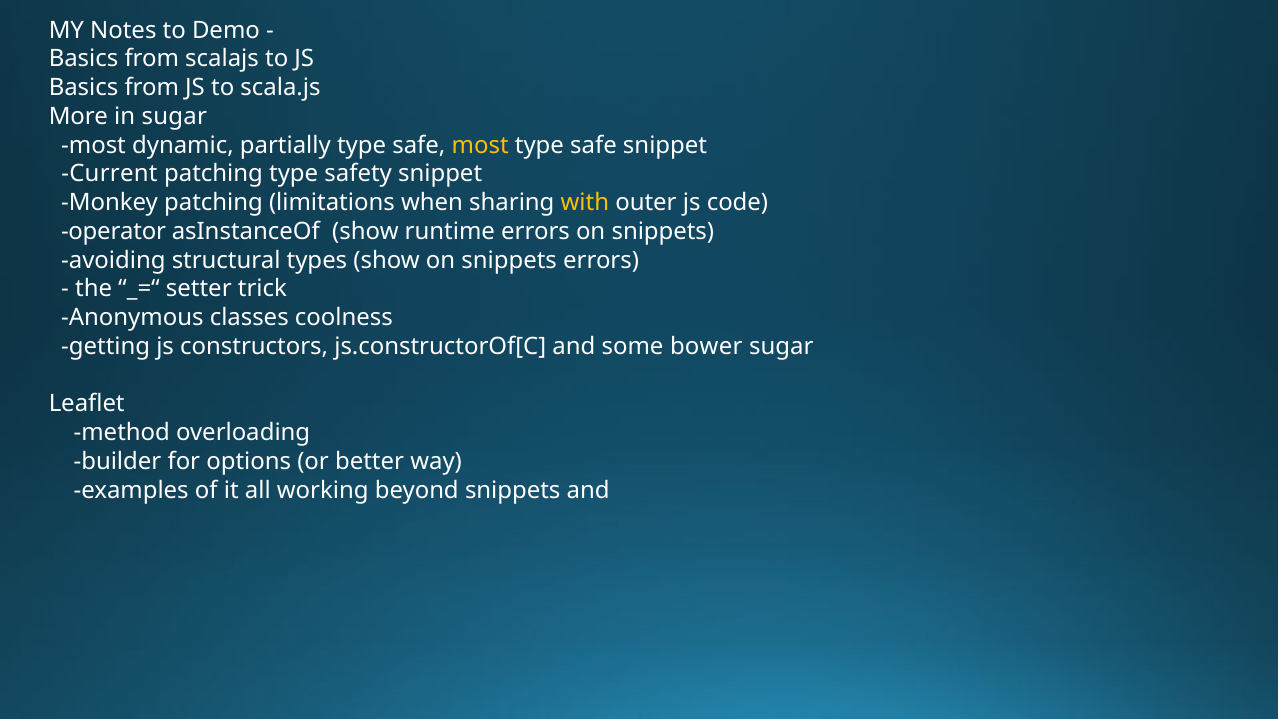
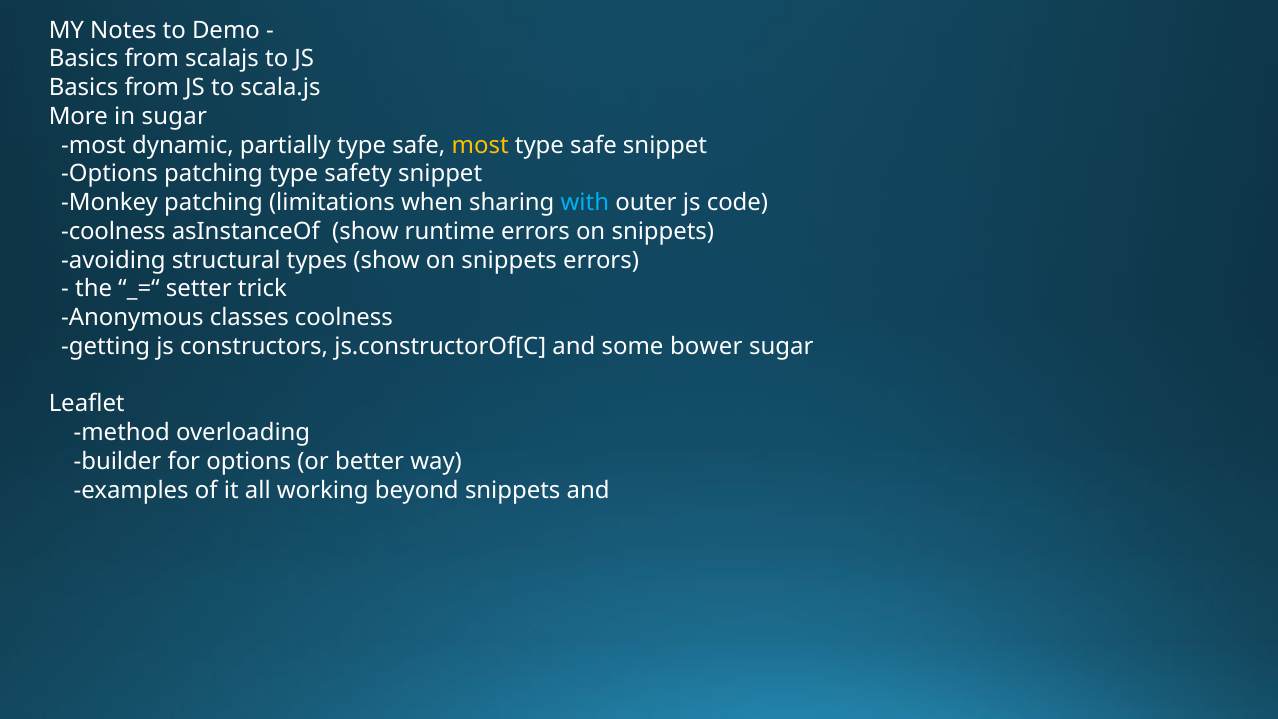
Current at (109, 174): Current -> Options
with colour: yellow -> light blue
operator at (113, 231): operator -> coolness
